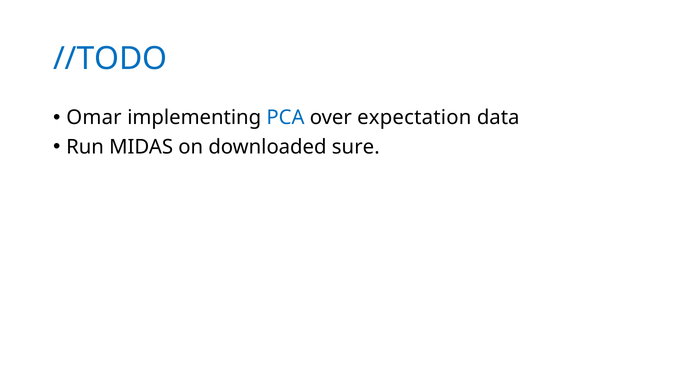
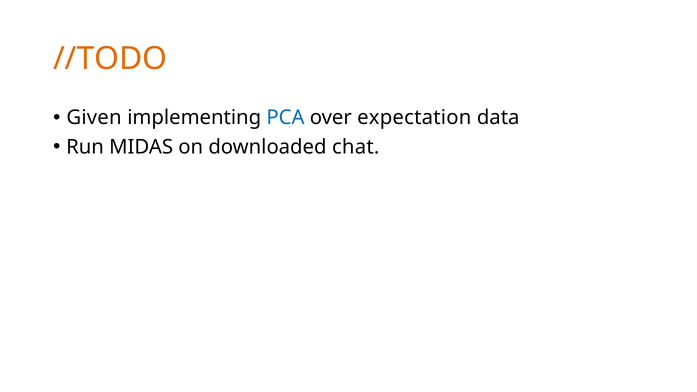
//TODO colour: blue -> orange
Omar: Omar -> Given
sure: sure -> chat
